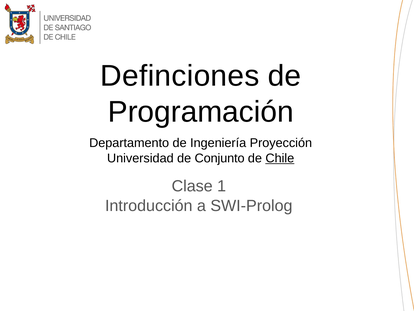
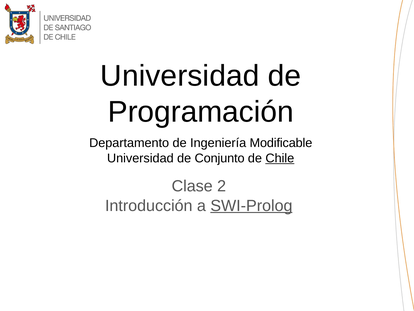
Definciones at (180, 76): Definciones -> Universidad
Proyección: Proyección -> Modificable
1: 1 -> 2
SWI-Prolog underline: none -> present
